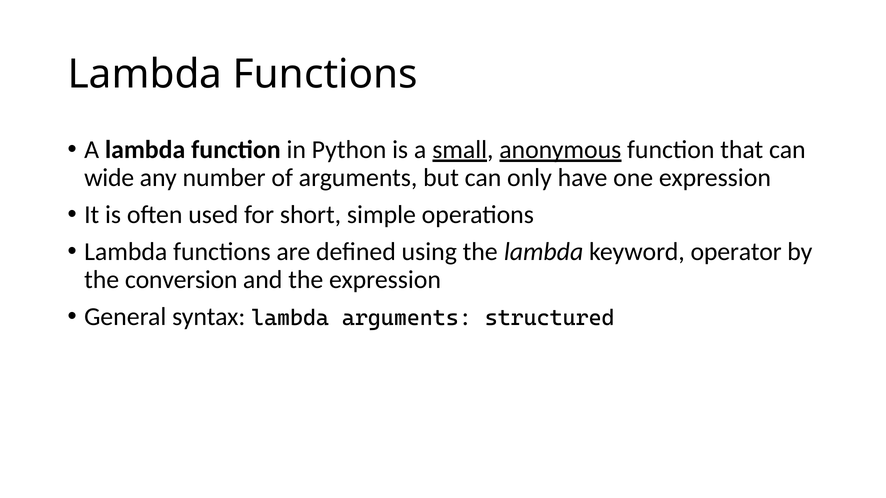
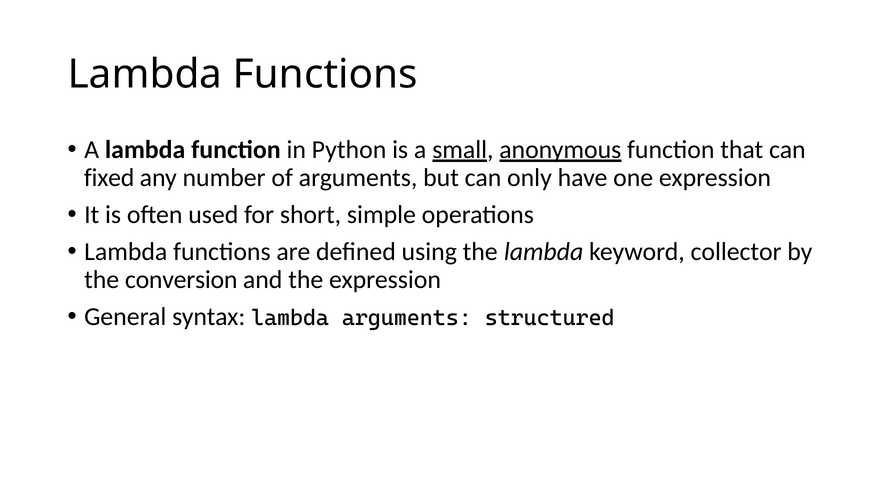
wide: wide -> fixed
operator: operator -> collector
